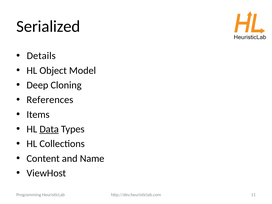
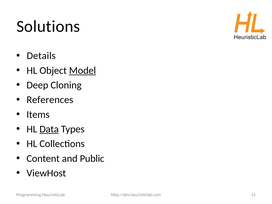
Serialized: Serialized -> Solutions
Model underline: none -> present
Name: Name -> Public
